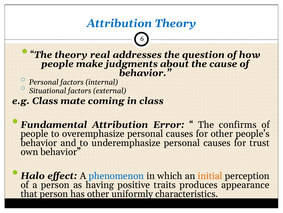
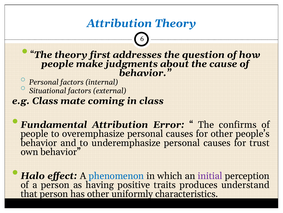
real: real -> first
initial colour: orange -> purple
appearance: appearance -> understand
